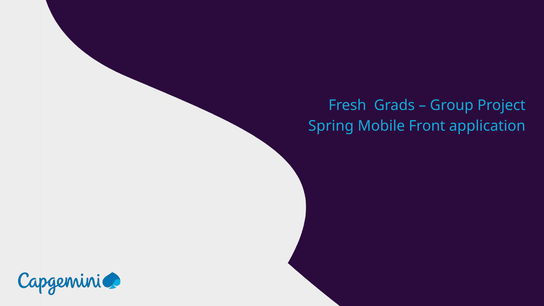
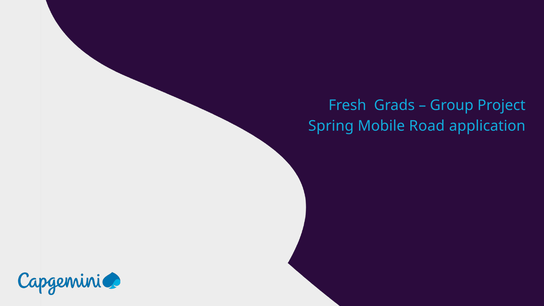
Front: Front -> Road
